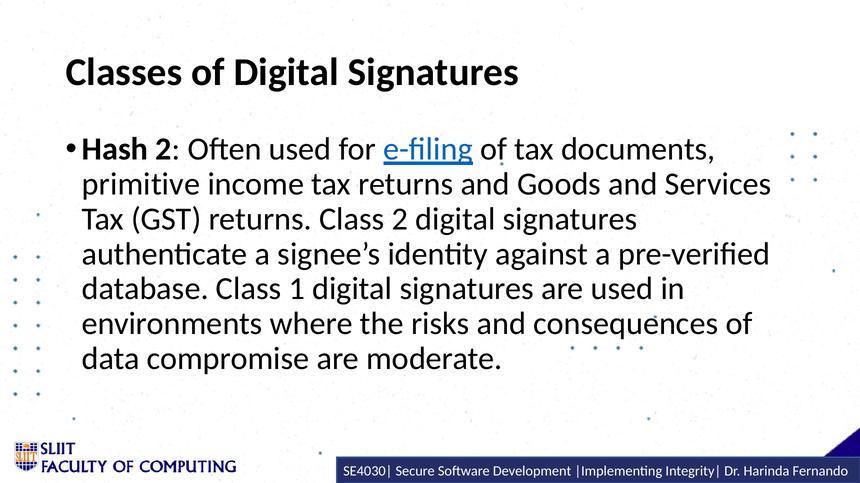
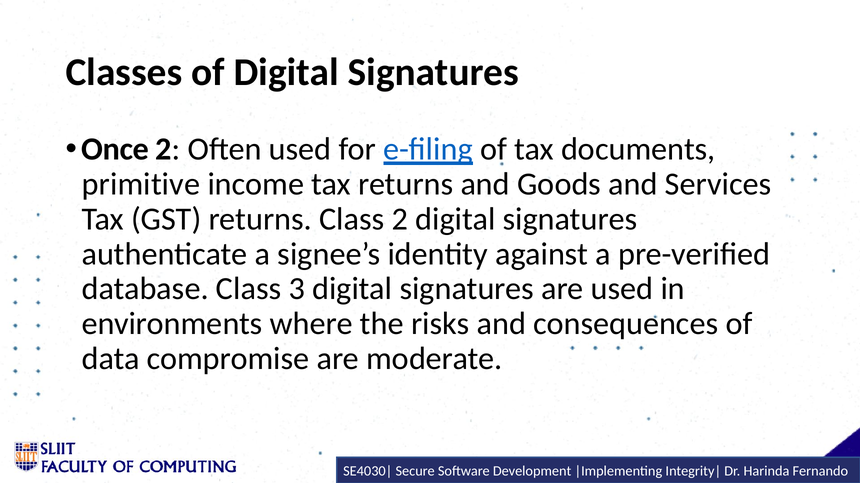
Hash: Hash -> Once
1: 1 -> 3
